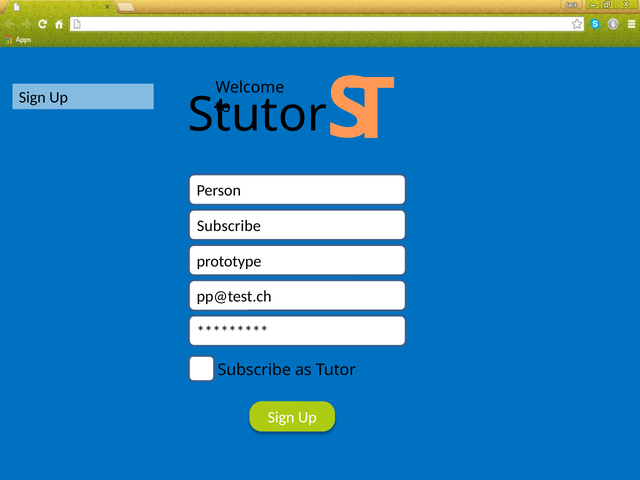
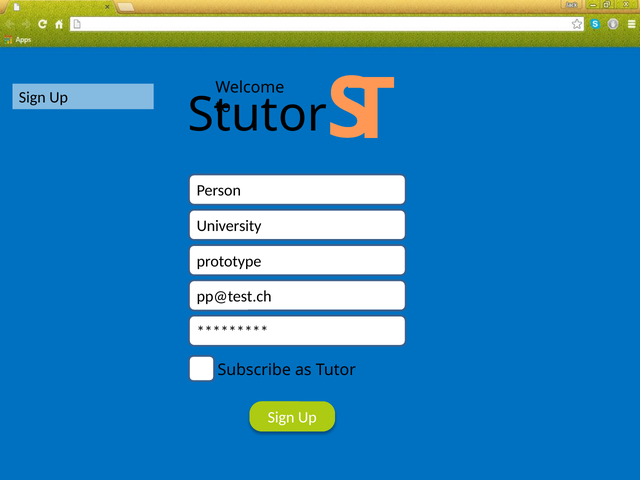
Subscribe at (229, 226): Subscribe -> University
